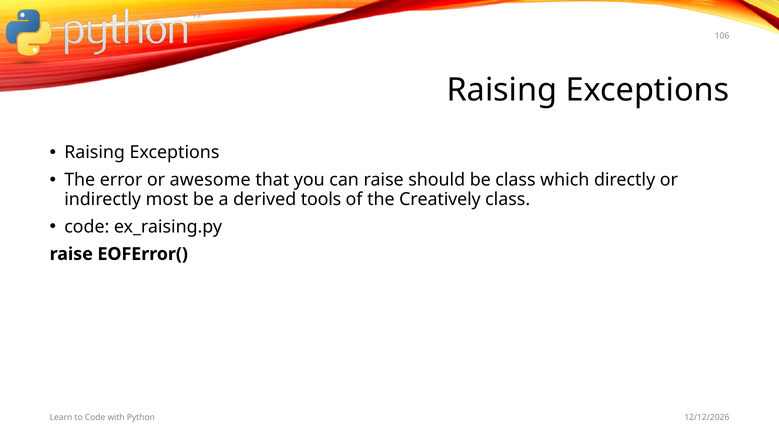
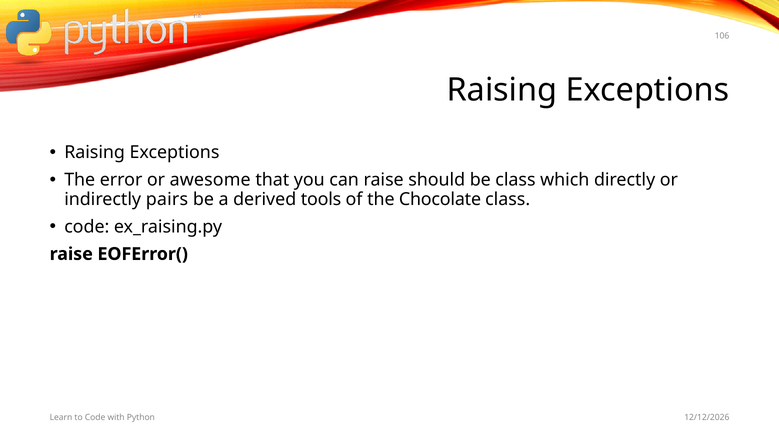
most: most -> pairs
Creatively: Creatively -> Chocolate
